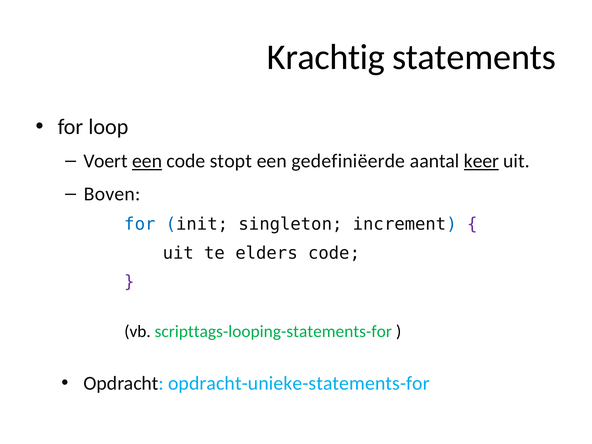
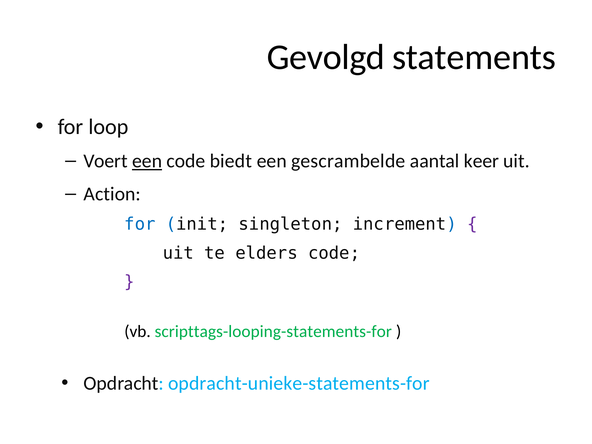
Krachtig: Krachtig -> Gevolgd
stopt: stopt -> biedt
gedefiniëerde: gedefiniëerde -> gescrambelde
keer underline: present -> none
Boven: Boven -> Action
